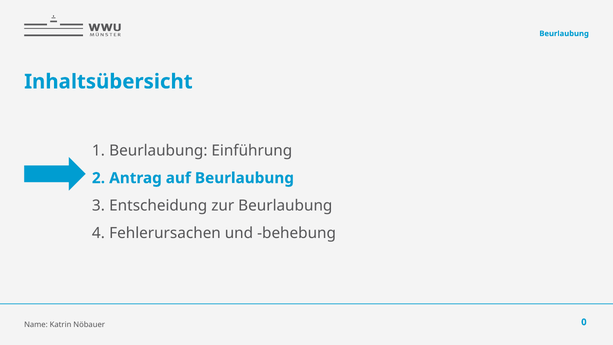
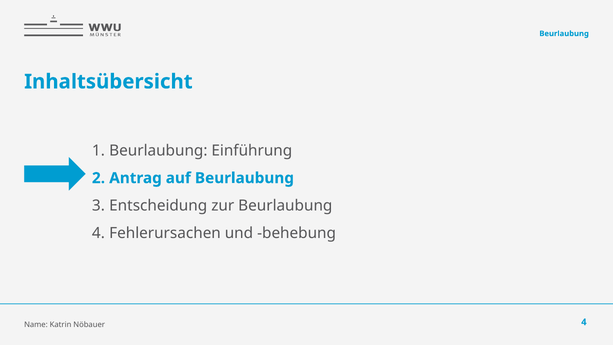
Nöbauer 0: 0 -> 4
